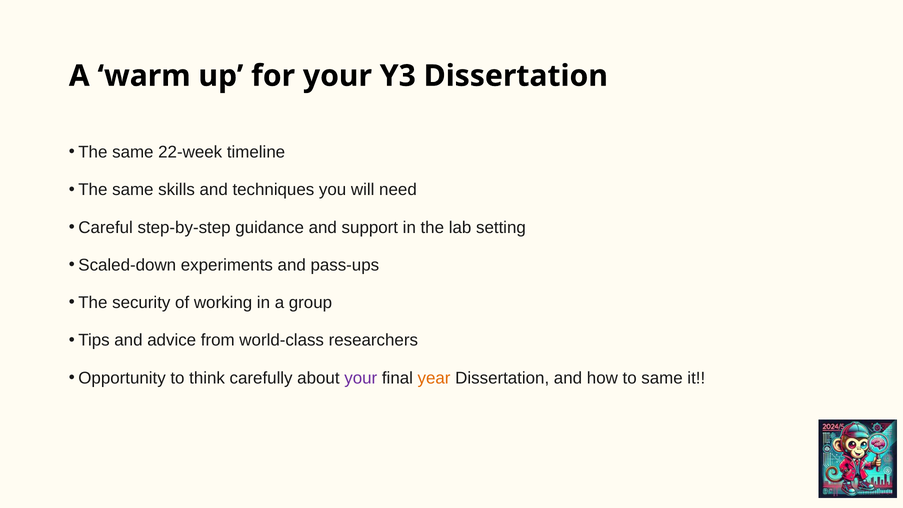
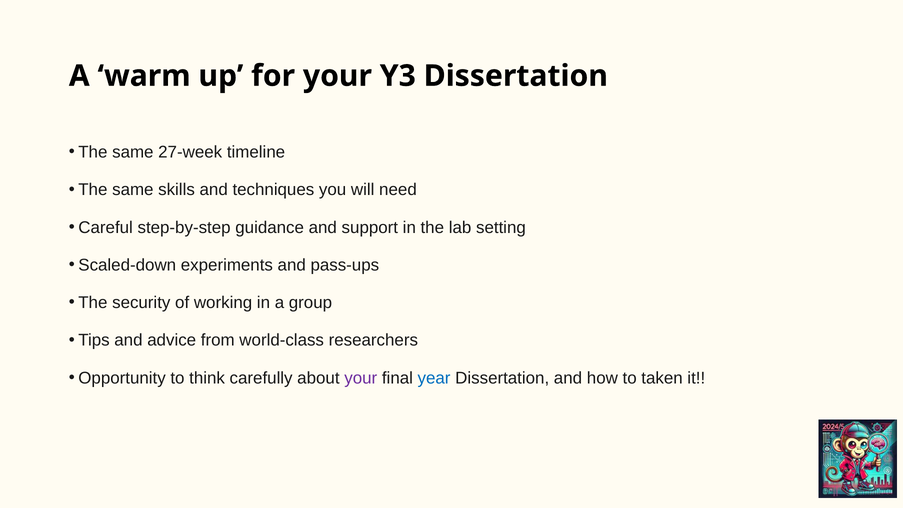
22-week: 22-week -> 27-week
year colour: orange -> blue
to same: same -> taken
